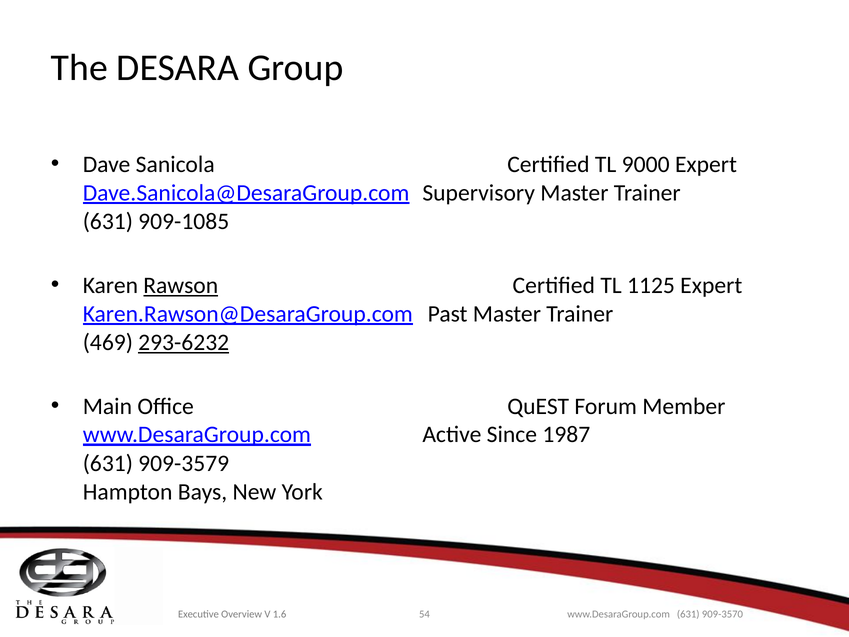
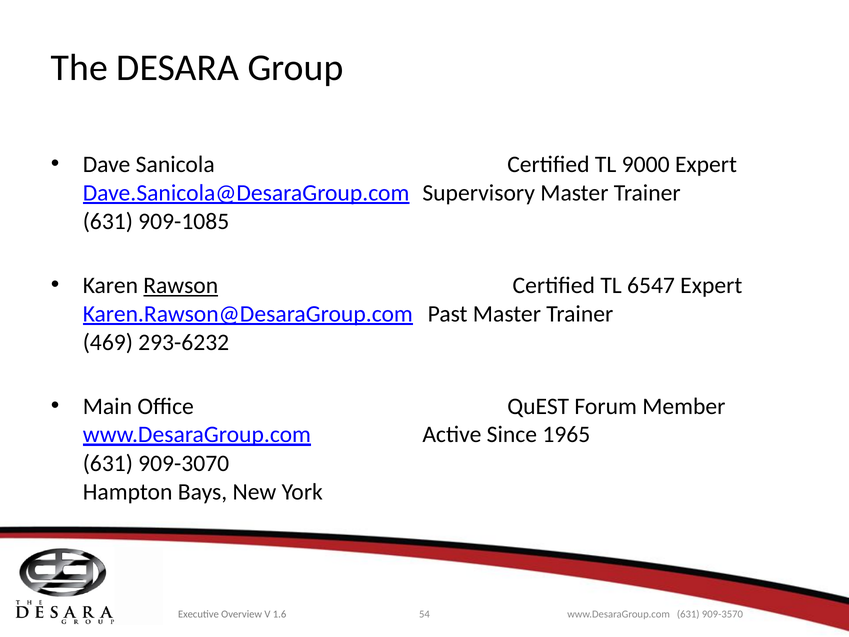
1125: 1125 -> 6547
293-6232 underline: present -> none
1987: 1987 -> 1965
909-3579: 909-3579 -> 909-3070
